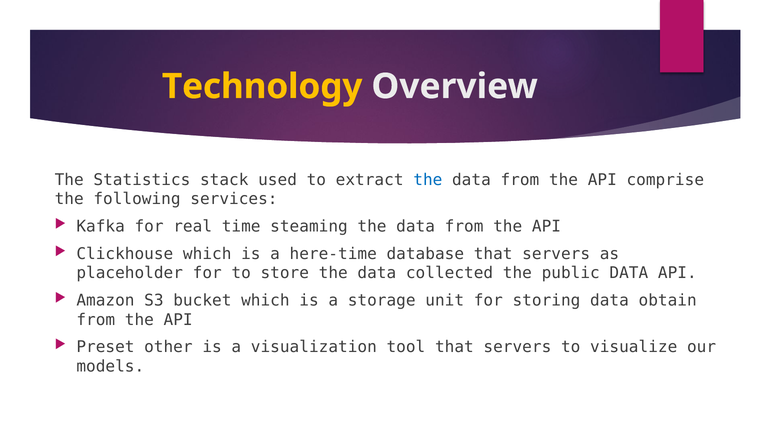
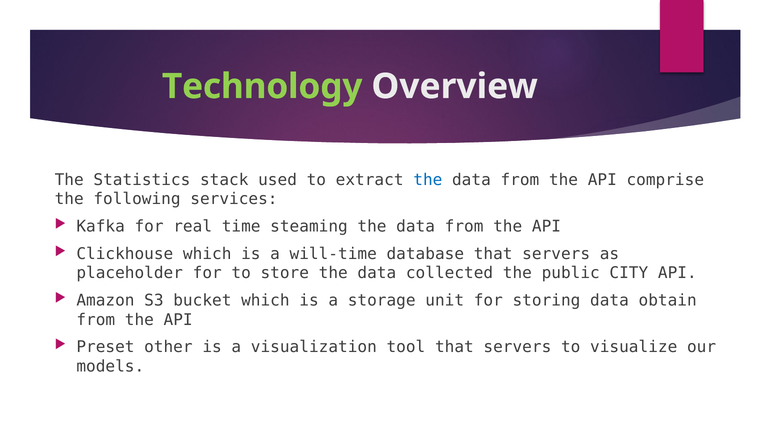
Technology colour: yellow -> light green
here-time: here-time -> will-time
public DATA: DATA -> CITY
